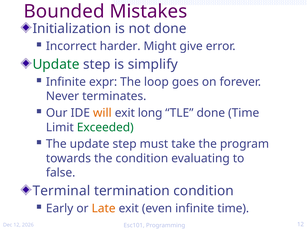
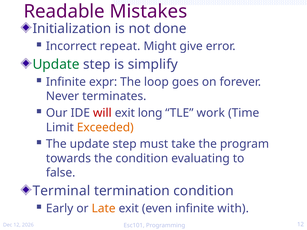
Bounded: Bounded -> Readable
harder: harder -> repeat
will colour: orange -> red
TLE done: done -> work
Exceeded colour: green -> orange
infinite time: time -> with
